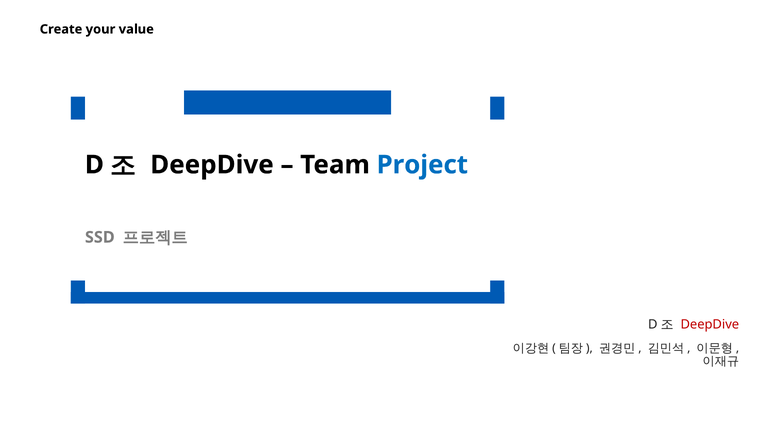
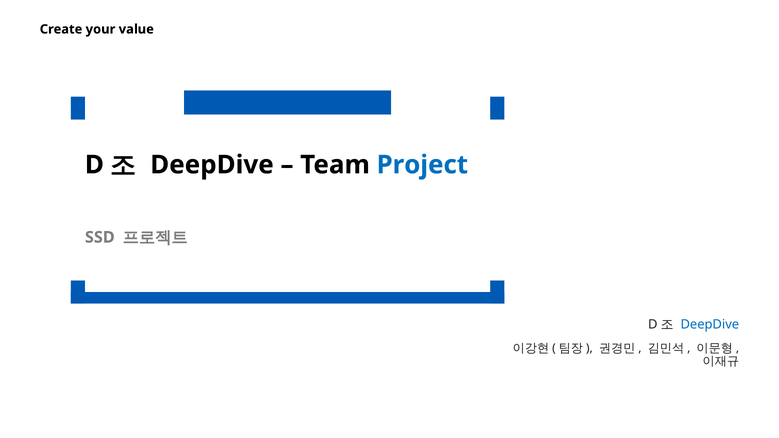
DeepDive at (710, 325) colour: red -> blue
